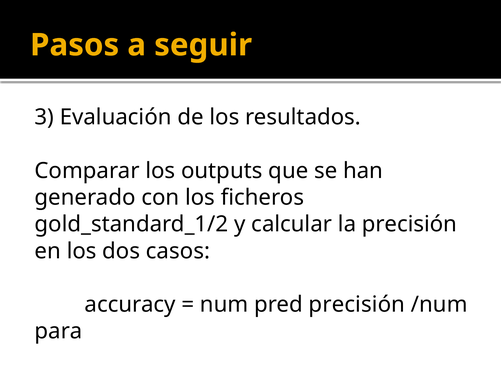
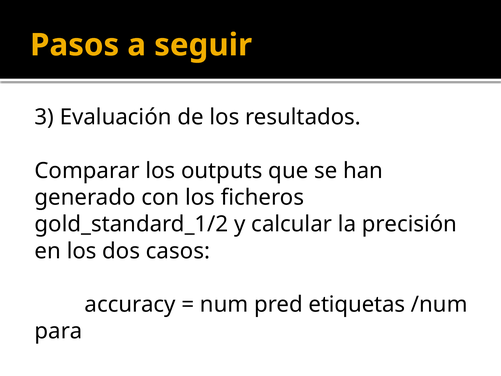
pred precisión: precisión -> etiquetas
